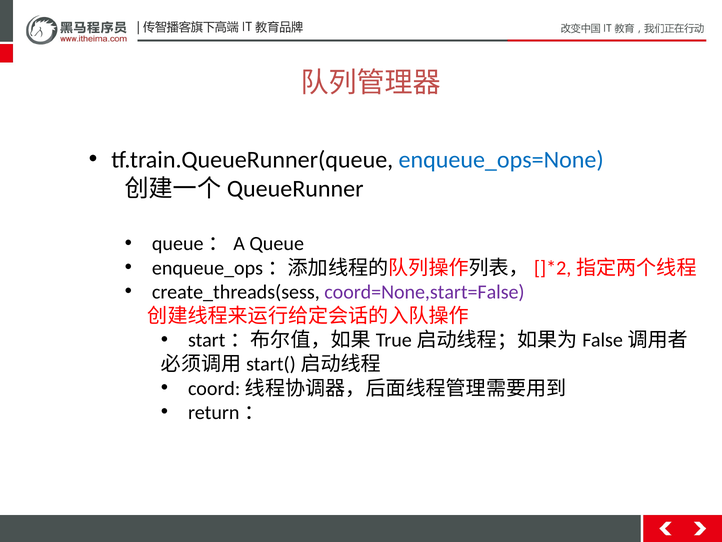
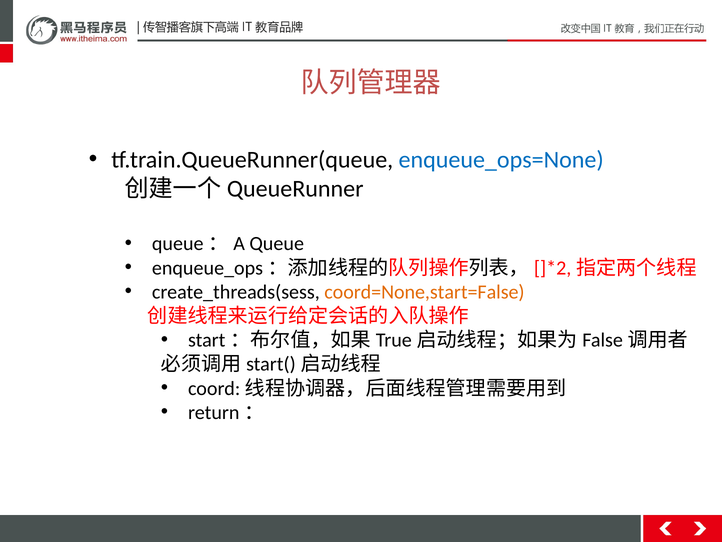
coord=None,start=False colour: purple -> orange
